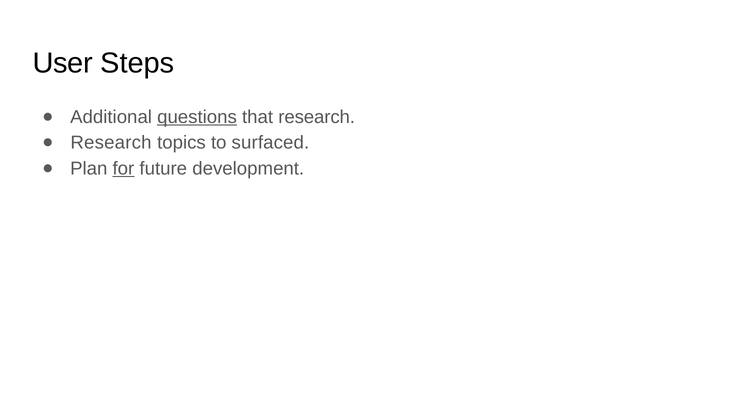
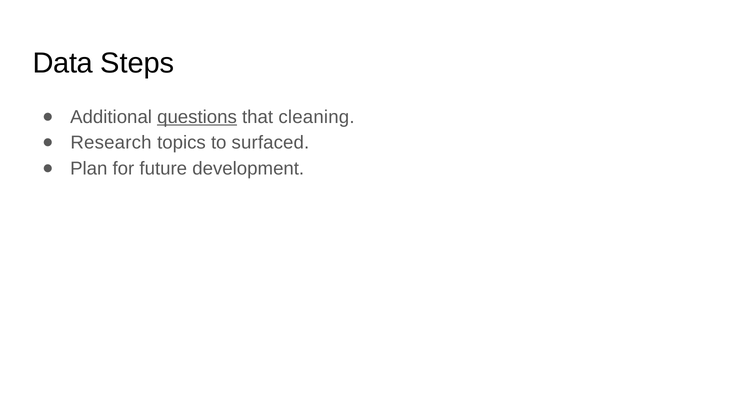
User: User -> Data
that research: research -> cleaning
for underline: present -> none
